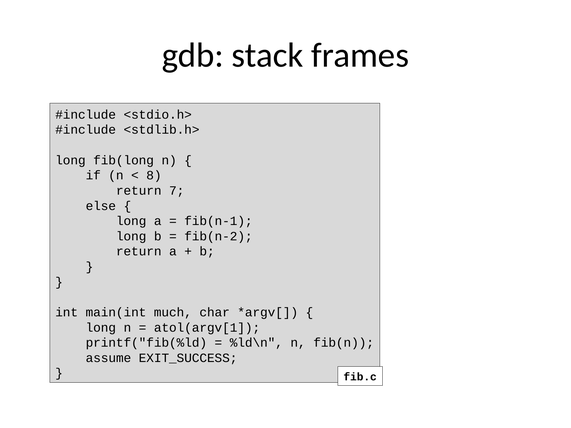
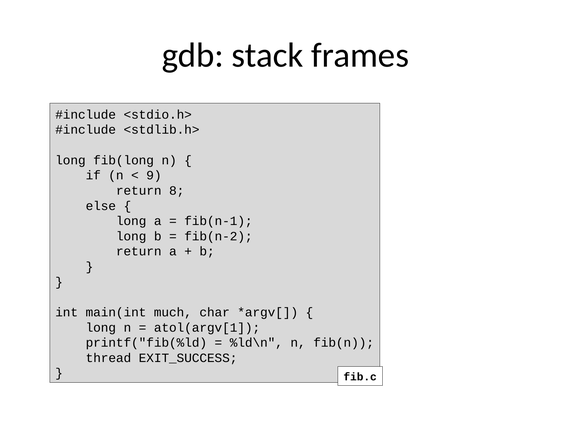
8: 8 -> 9
7: 7 -> 8
assume: assume -> thread
